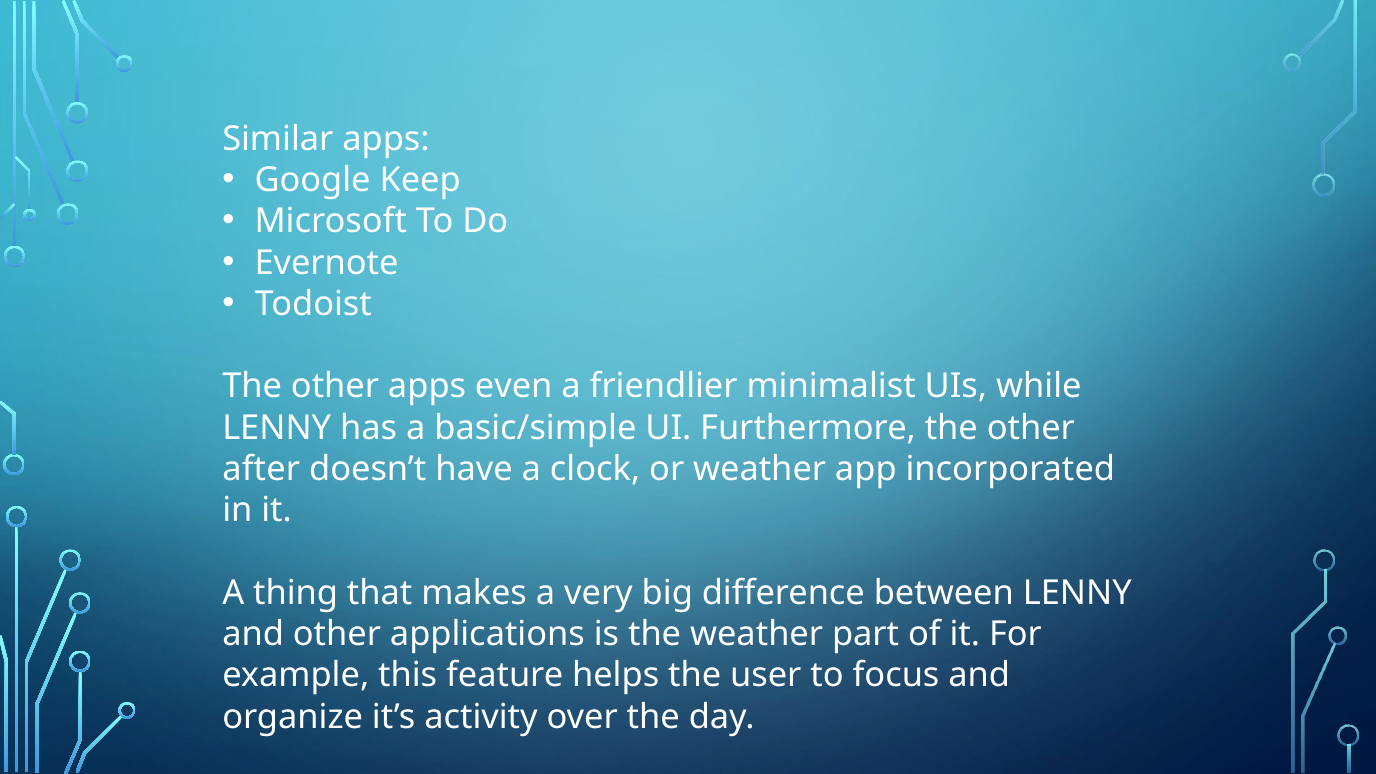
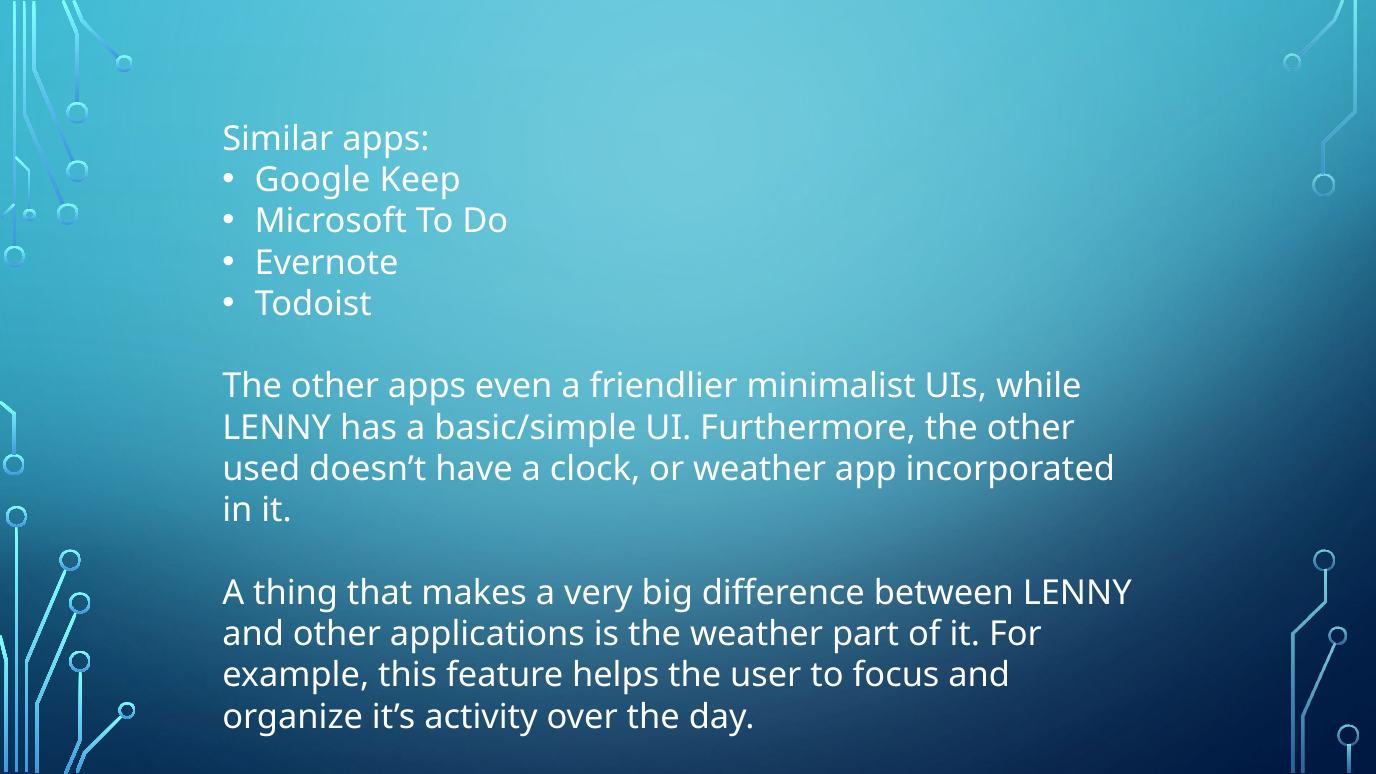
after: after -> used
